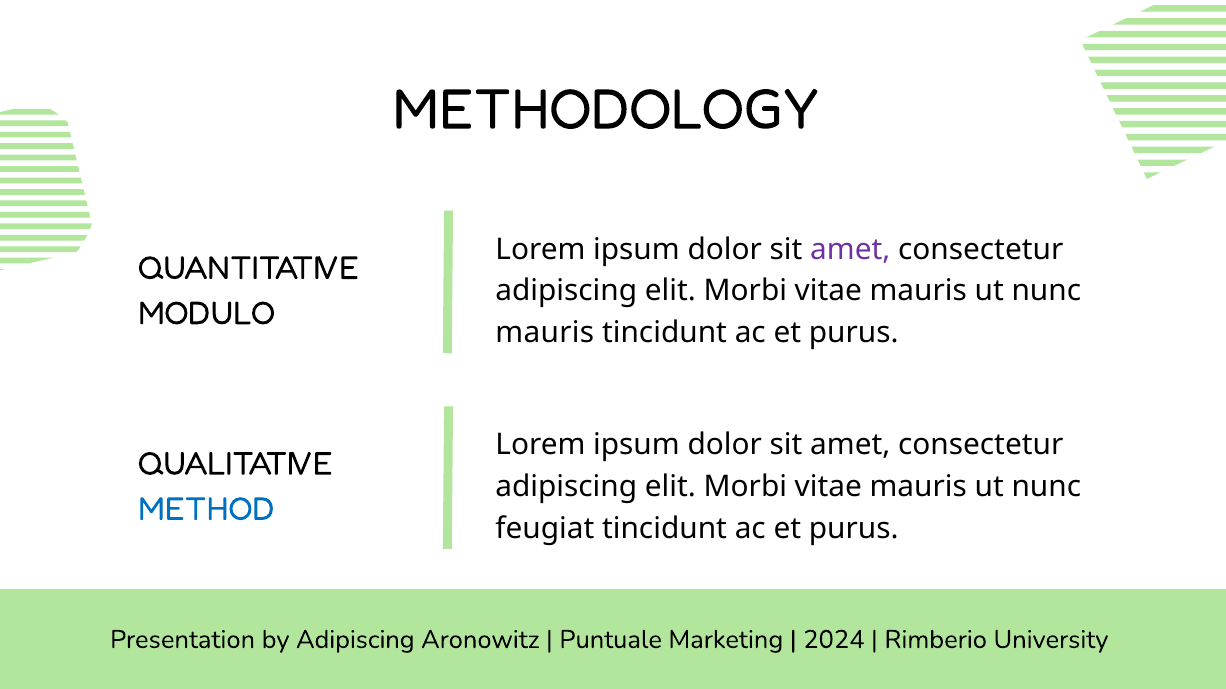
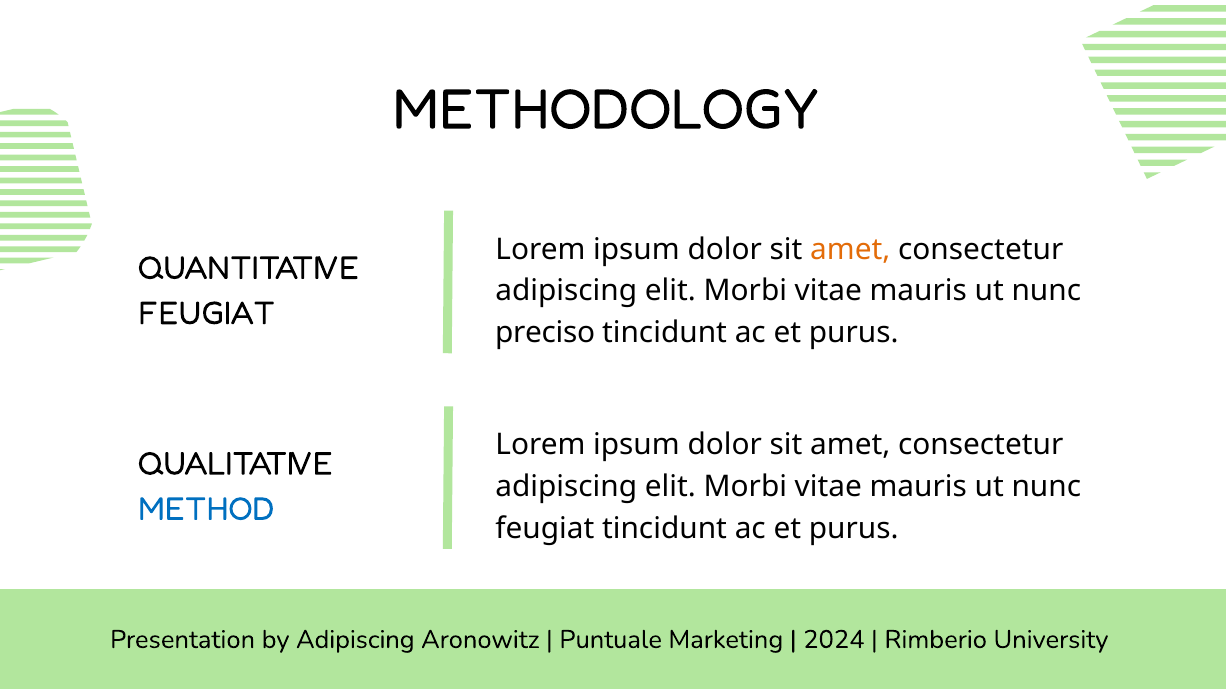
amet at (850, 249) colour: purple -> orange
MODULO at (206, 314): MODULO -> FEUGIAT
mauris at (545, 333): mauris -> preciso
